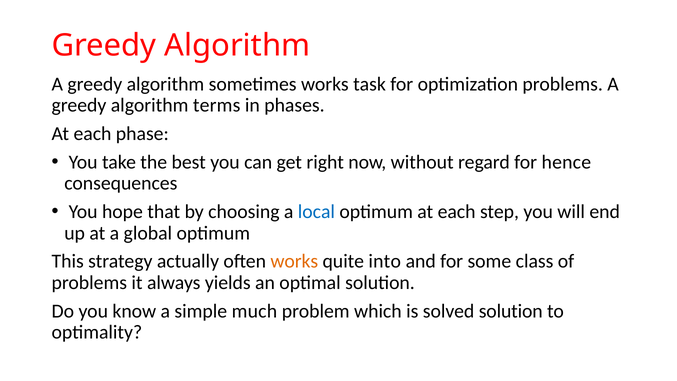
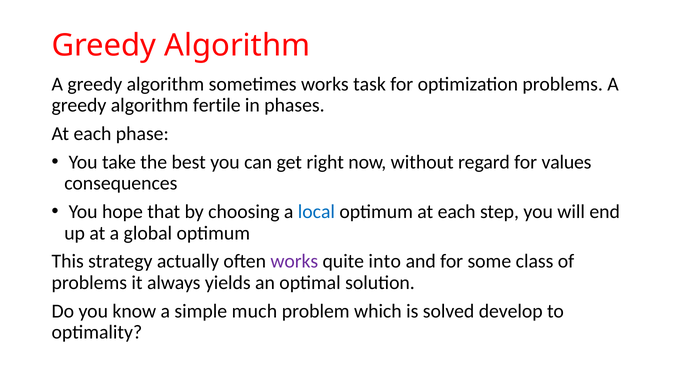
terms: terms -> fertile
hence: hence -> values
works at (294, 261) colour: orange -> purple
solved solution: solution -> develop
